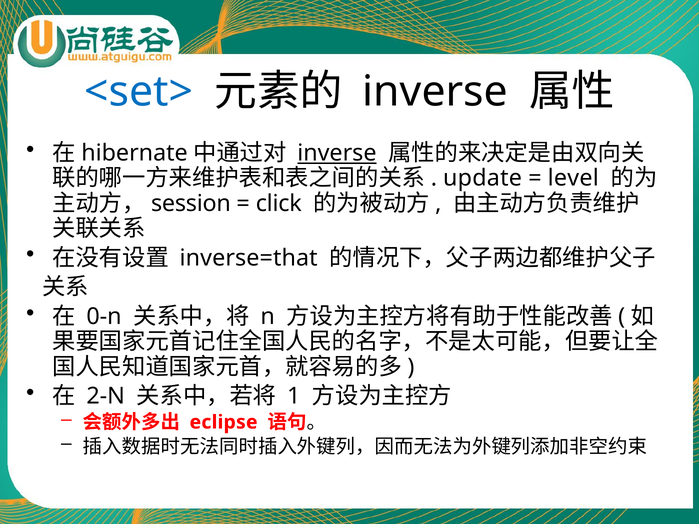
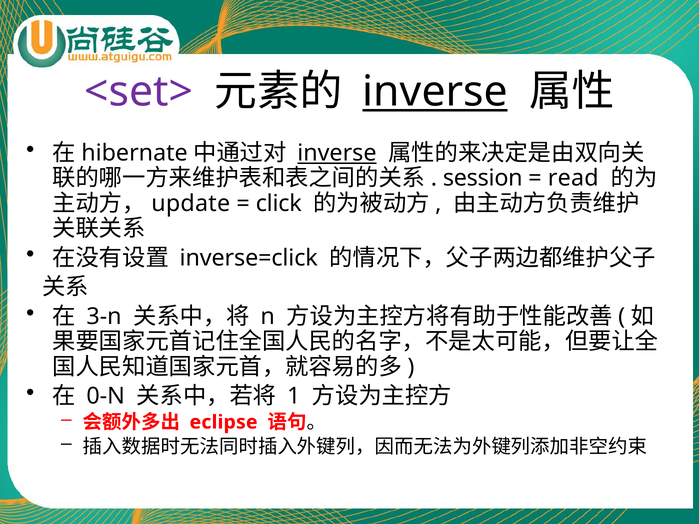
<set> colour: blue -> purple
inverse at (435, 92) underline: none -> present
update: update -> session
level: level -> read
session: session -> update
inverse=that: inverse=that -> inverse=click
0-n: 0-n -> 3-n
2-N: 2-N -> 0-N
